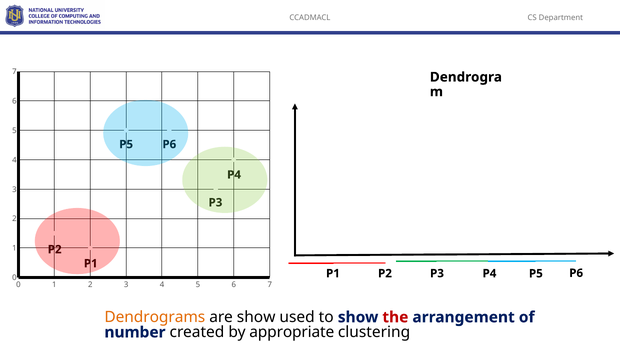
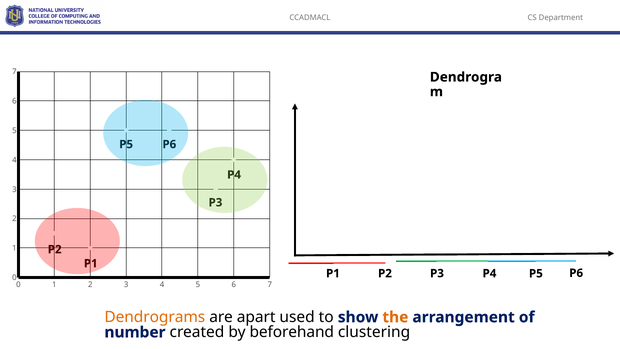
are show: show -> apart
the colour: red -> orange
appropriate: appropriate -> beforehand
